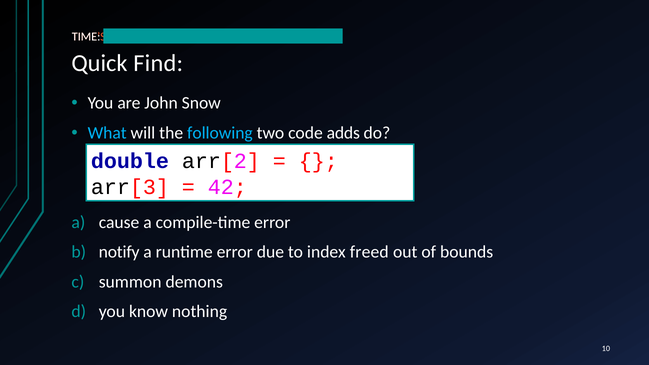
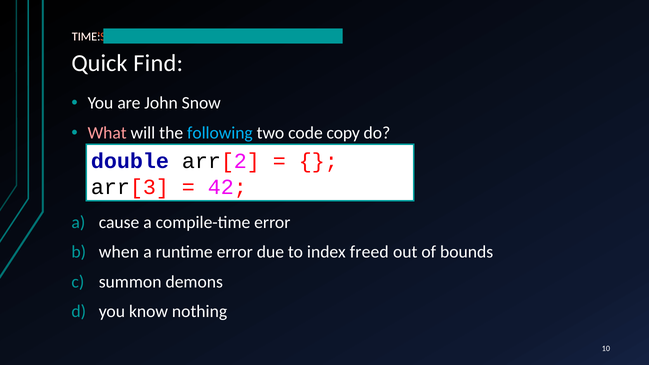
What colour: light blue -> pink
adds: adds -> copy
notify: notify -> when
